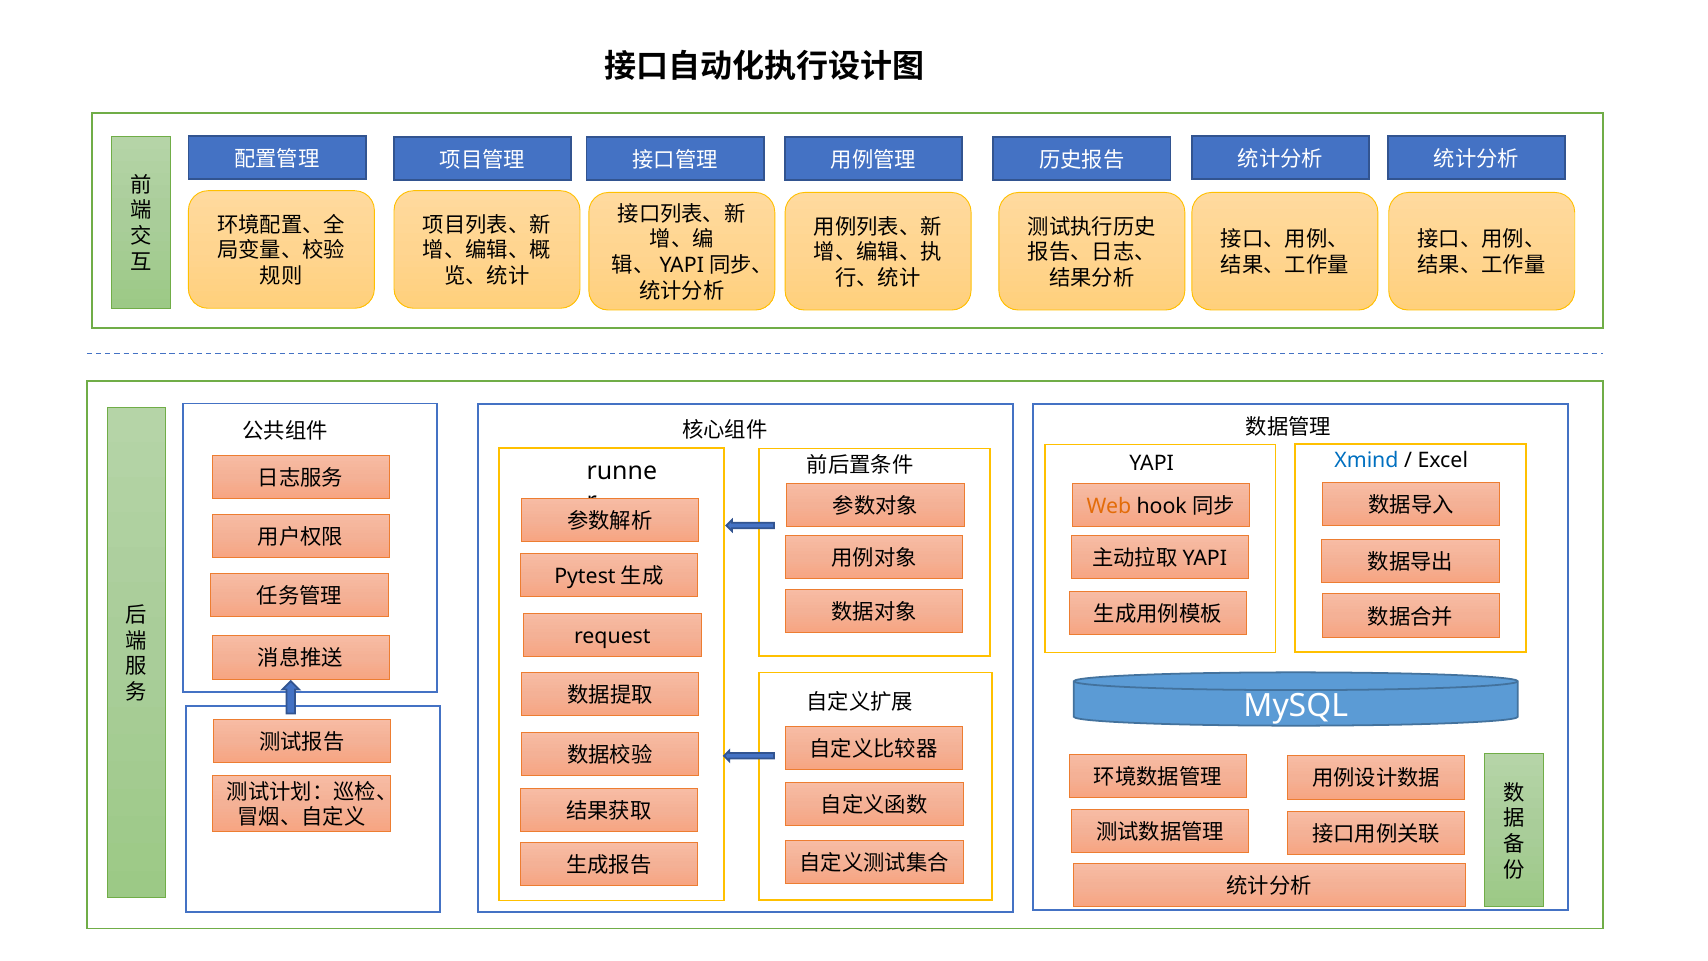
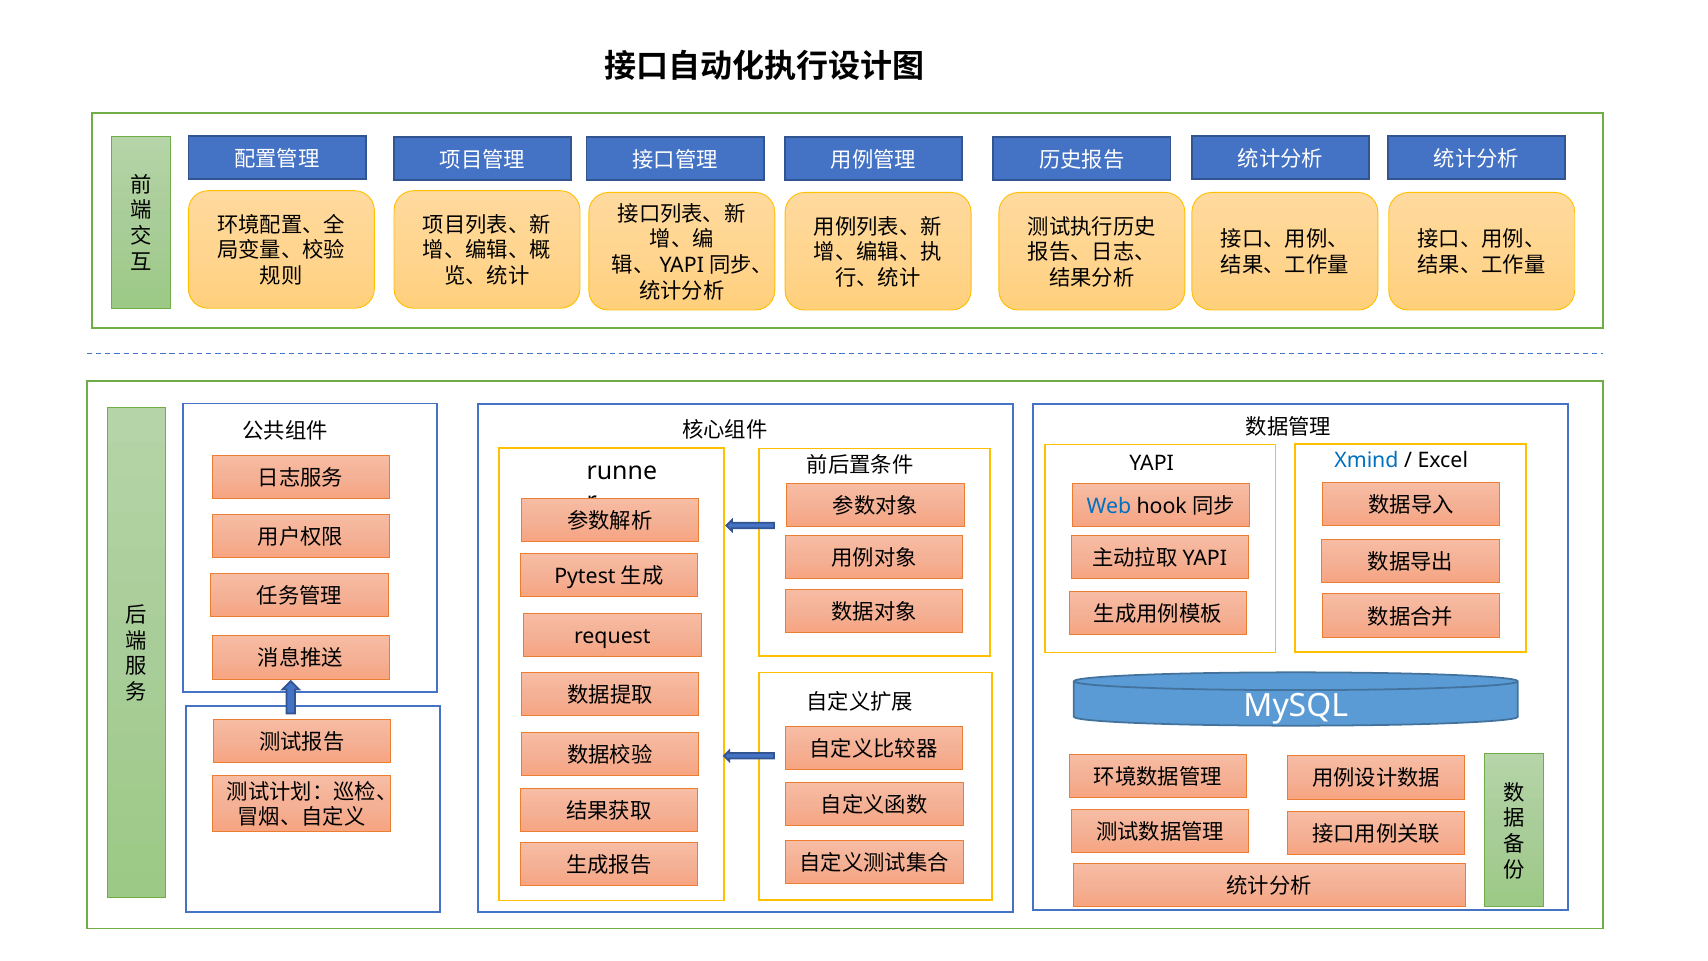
Web colour: orange -> blue
